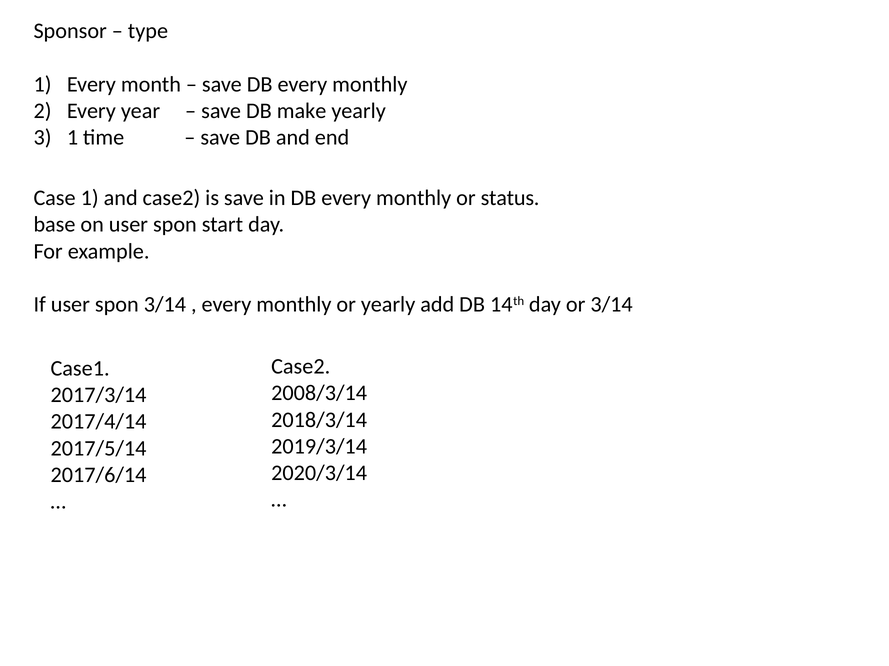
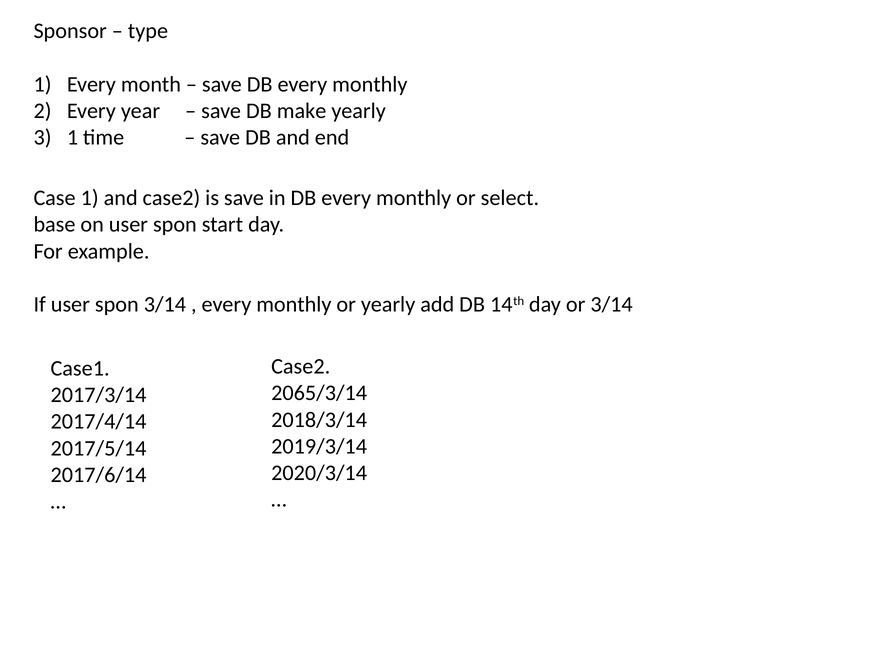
status: status -> select
2008/3/14: 2008/3/14 -> 2065/3/14
